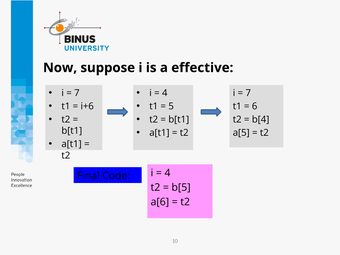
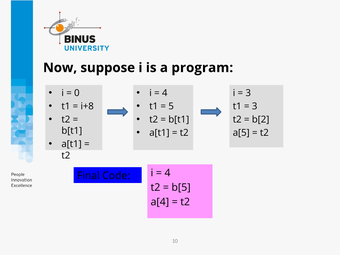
effective: effective -> program
7 at (77, 93): 7 -> 0
7 at (248, 93): 7 -> 3
i+6: i+6 -> i+8
6 at (255, 106): 6 -> 3
b[4: b[4 -> b[2
a[6: a[6 -> a[4
